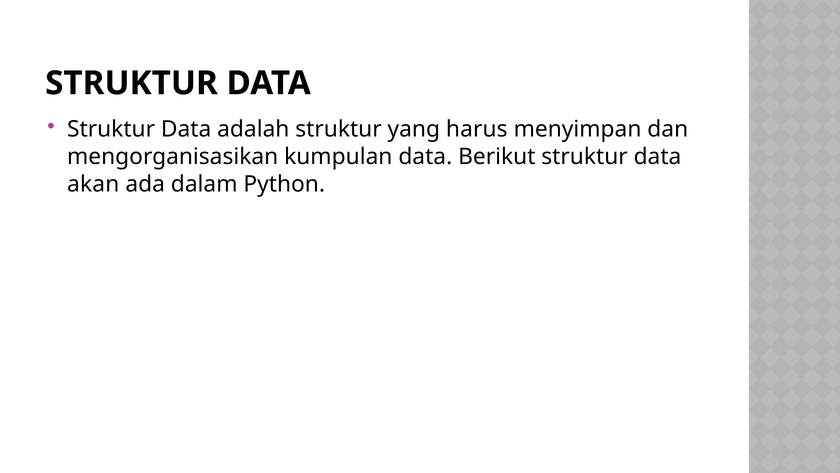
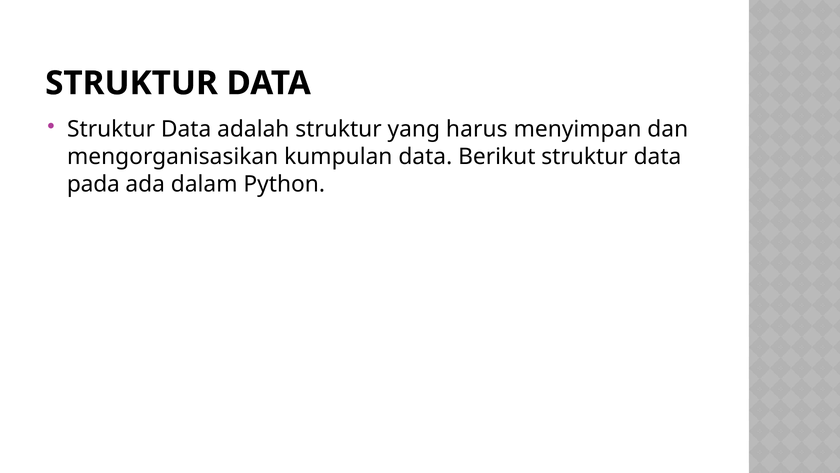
akan: akan -> pada
